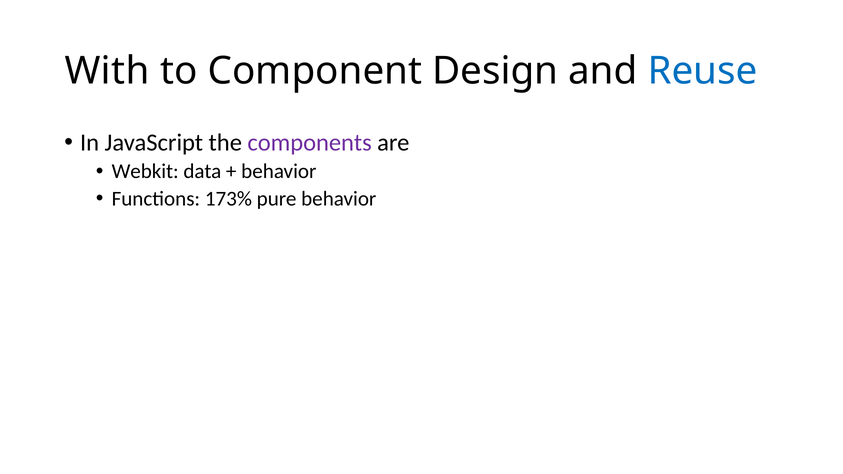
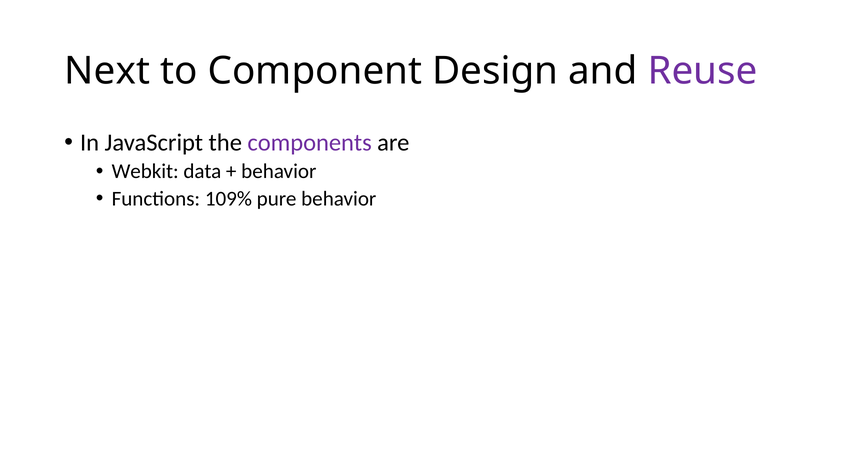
With: With -> Next
Reuse colour: blue -> purple
173%: 173% -> 109%
